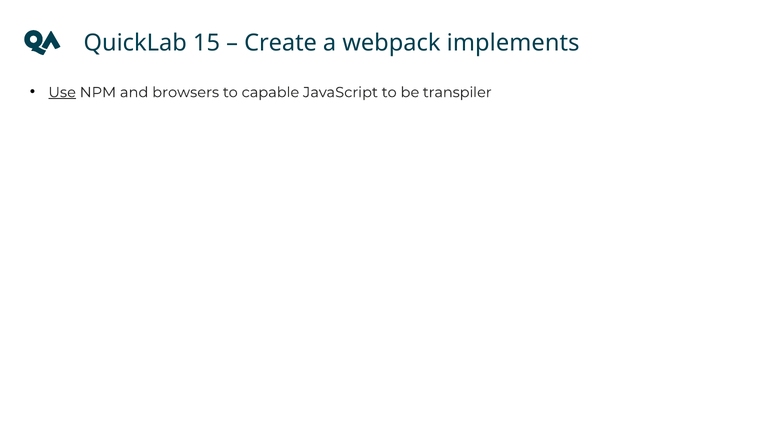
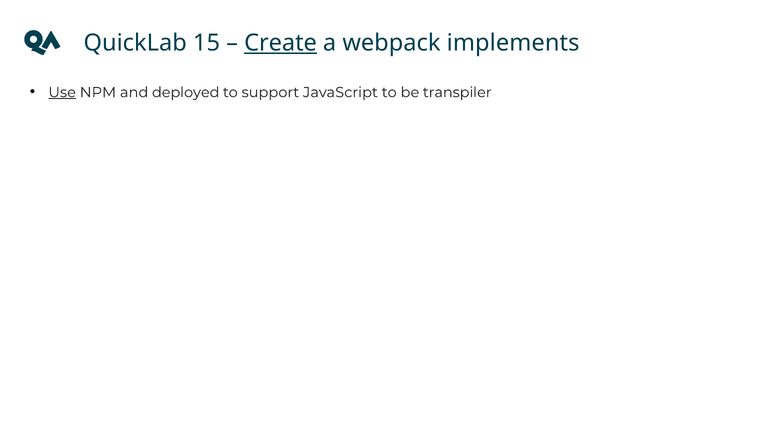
Create underline: none -> present
browsers: browsers -> deployed
capable: capable -> support
